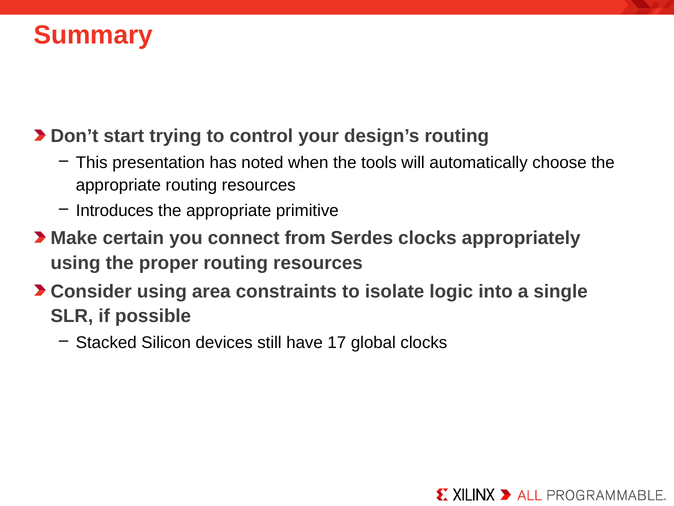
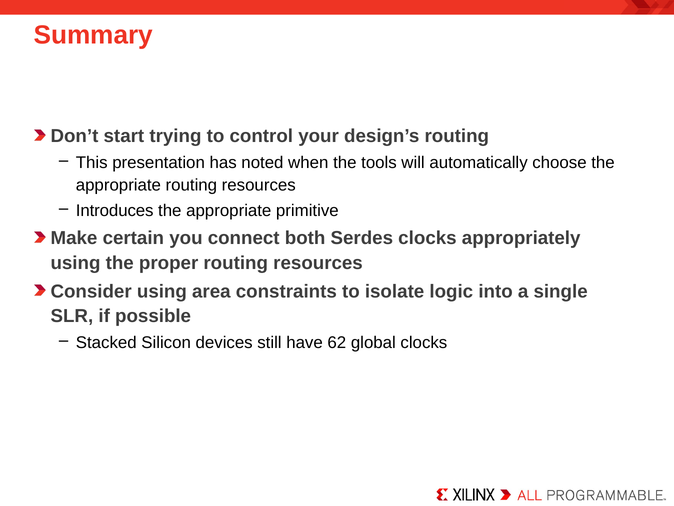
from: from -> both
17: 17 -> 62
